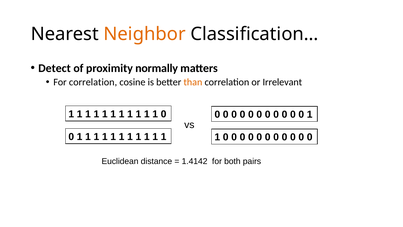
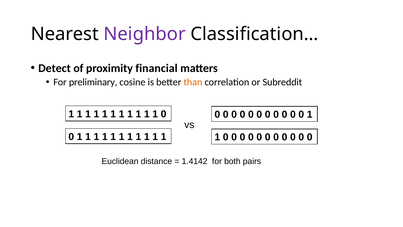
Neighbor colour: orange -> purple
normally: normally -> financial
For correlation: correlation -> preliminary
Irrelevant: Irrelevant -> Subreddit
